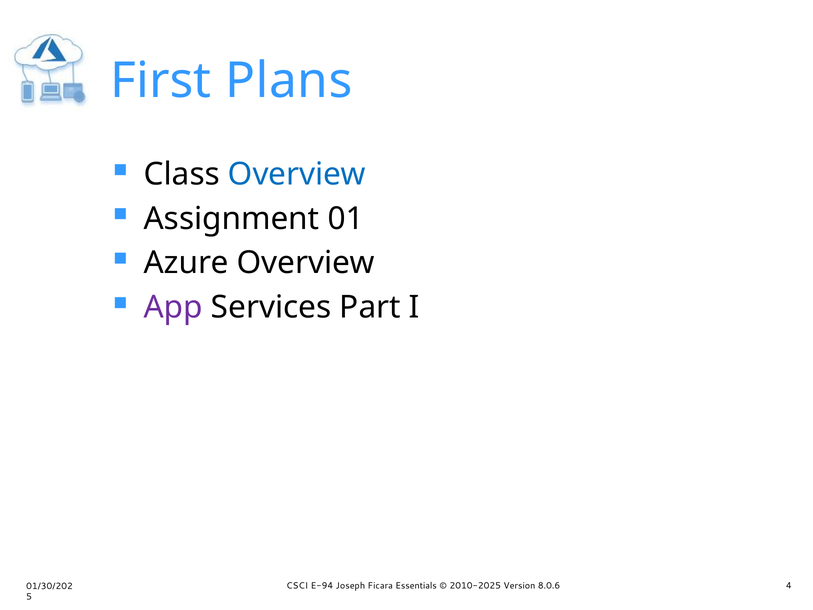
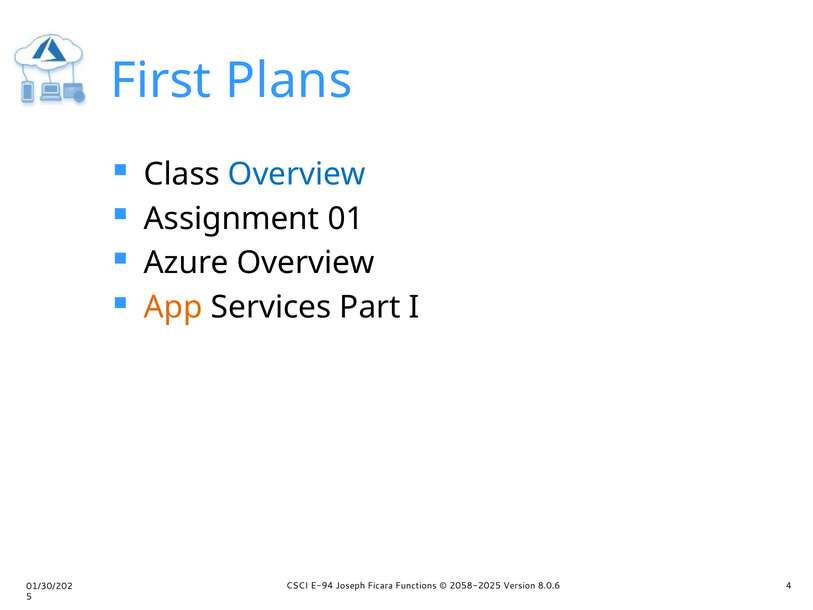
App colour: purple -> orange
Essentials: Essentials -> Functions
2010-2025: 2010-2025 -> 2058-2025
